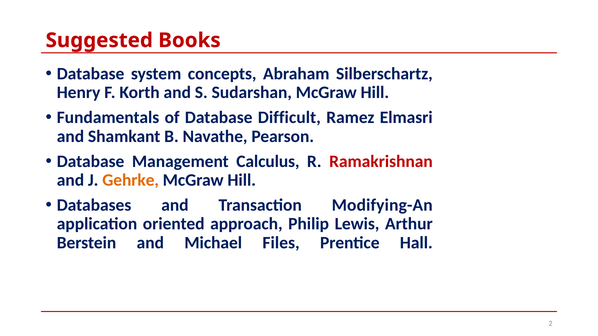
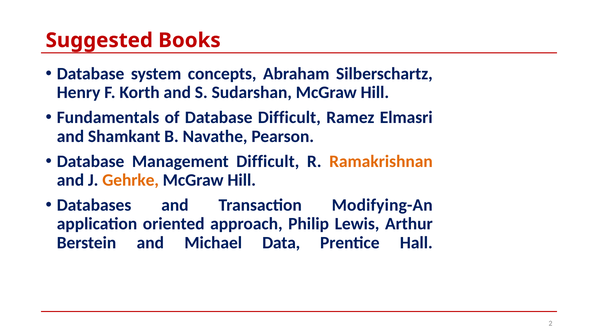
Management Calculus: Calculus -> Difficult
Ramakrishnan colour: red -> orange
Files: Files -> Data
